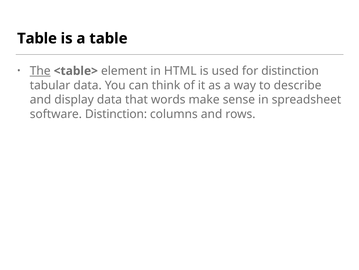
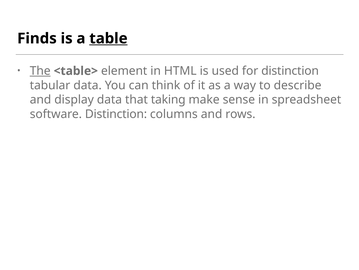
Table at (37, 38): Table -> Finds
table at (108, 38) underline: none -> present
words: words -> taking
